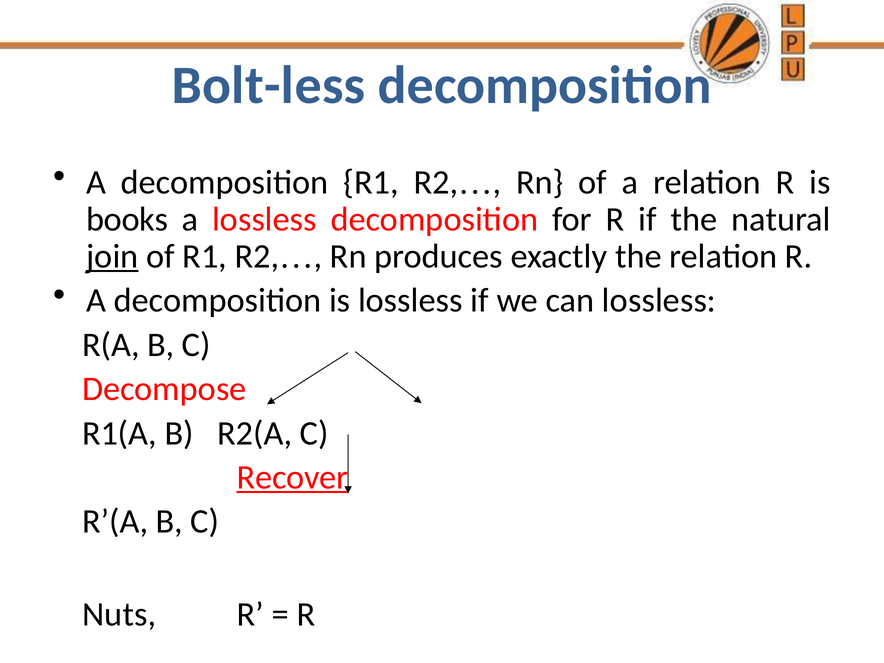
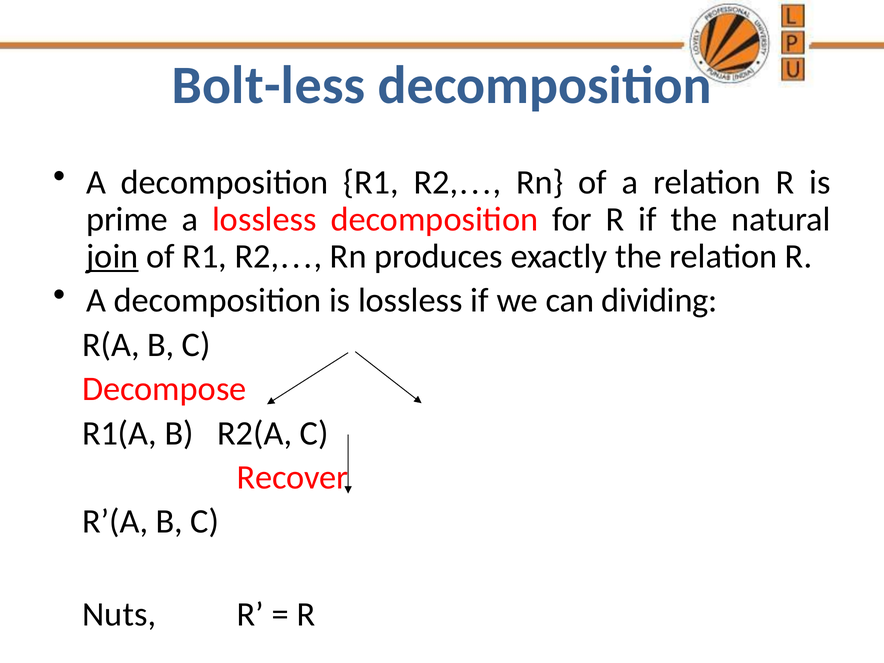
books: books -> prime
can lossless: lossless -> dividing
Recover underline: present -> none
